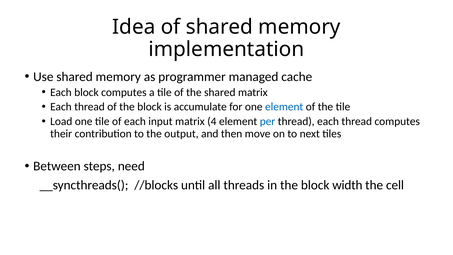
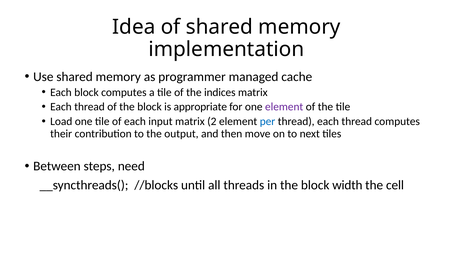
the shared: shared -> indices
accumulate: accumulate -> appropriate
element at (284, 107) colour: blue -> purple
4: 4 -> 2
